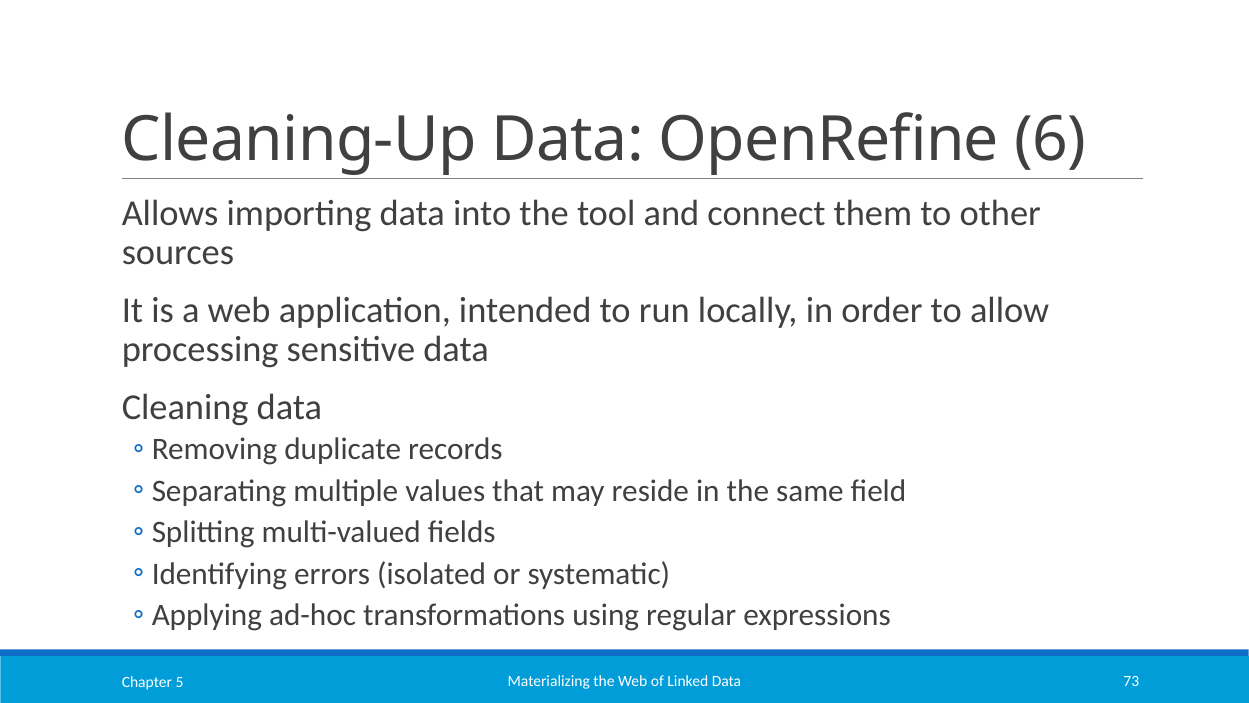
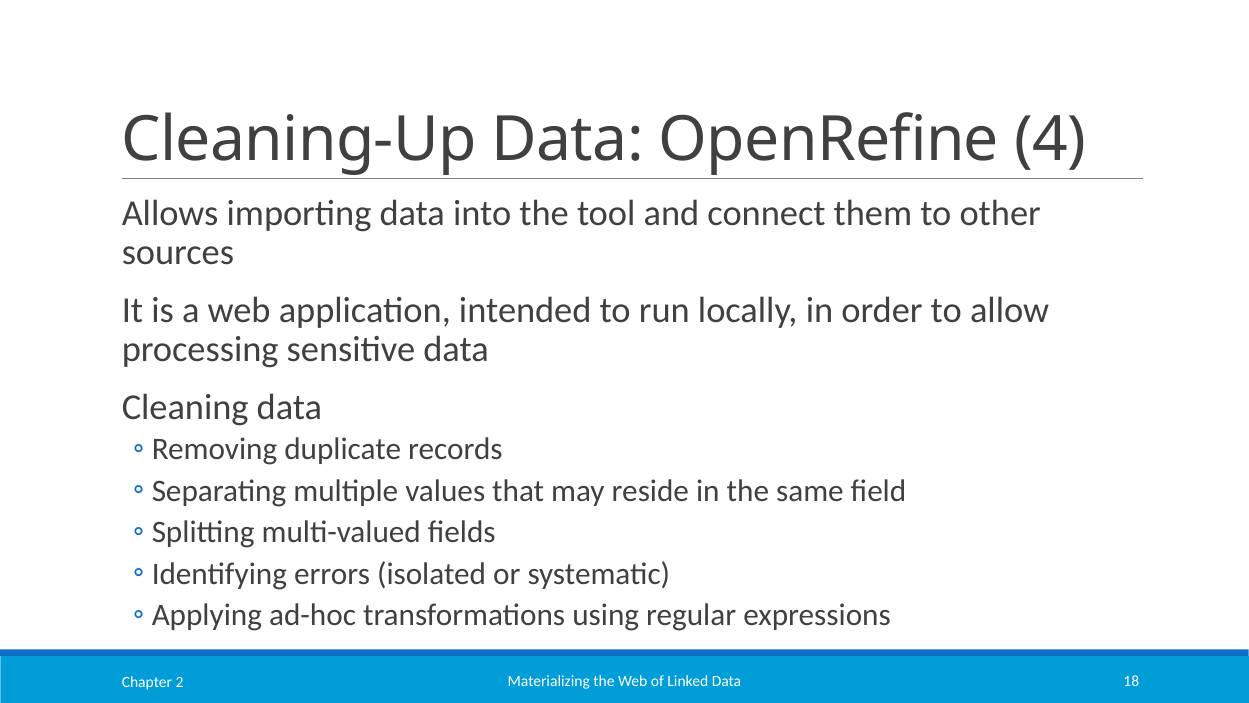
6: 6 -> 4
73: 73 -> 18
5: 5 -> 2
